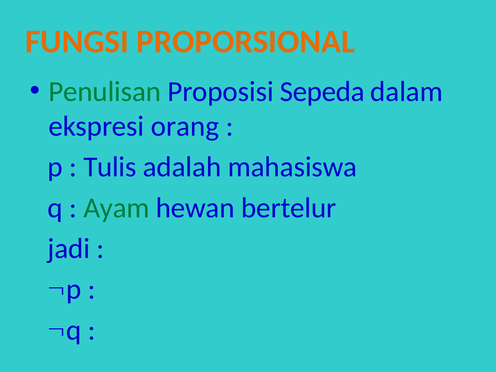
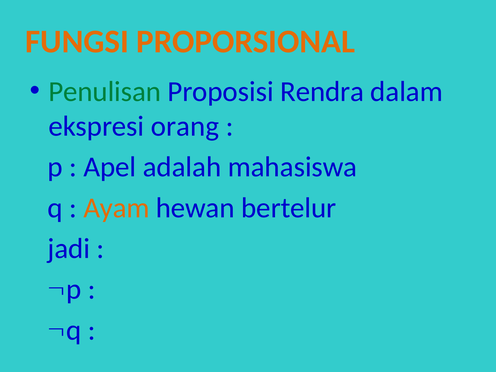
Sepeda: Sepeda -> Rendra
Tulis: Tulis -> Apel
Ayam colour: green -> orange
